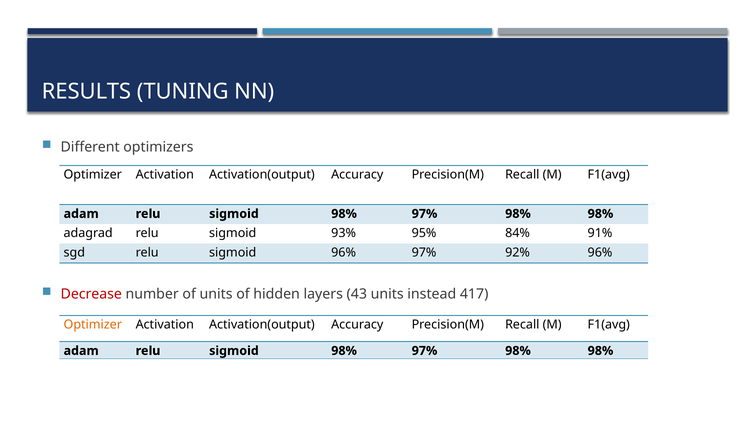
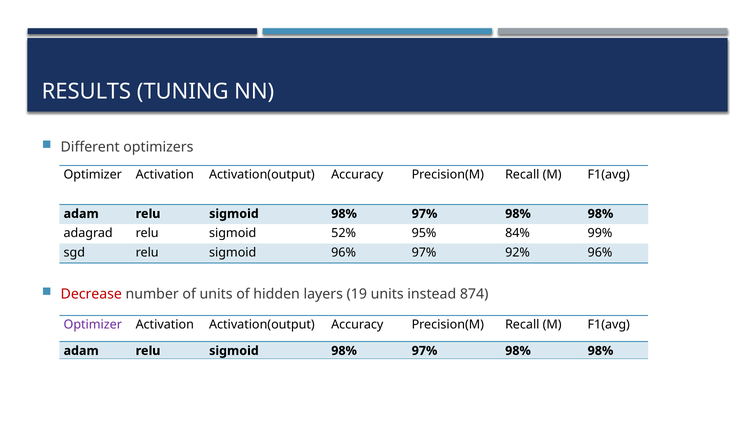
93%: 93% -> 52%
91%: 91% -> 99%
43: 43 -> 19
417: 417 -> 874
Optimizer at (93, 325) colour: orange -> purple
